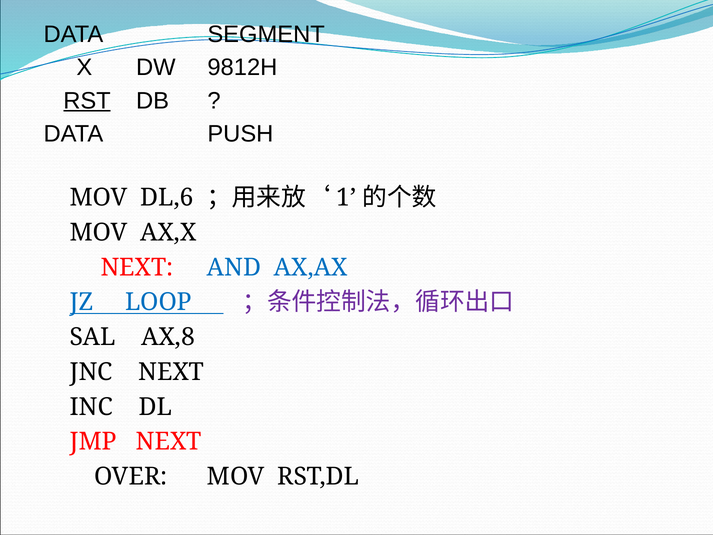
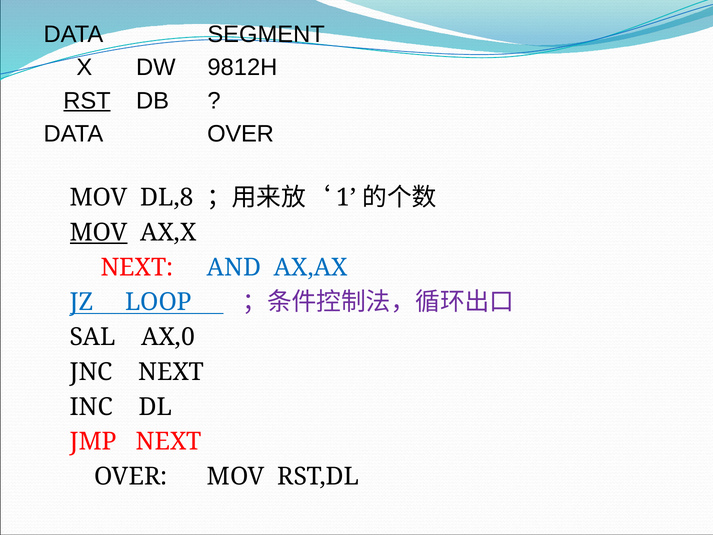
DATA PUSH: PUSH -> OVER
DL,6: DL,6 -> DL,8
MOV at (99, 233) underline: none -> present
AX,8: AX,8 -> AX,0
